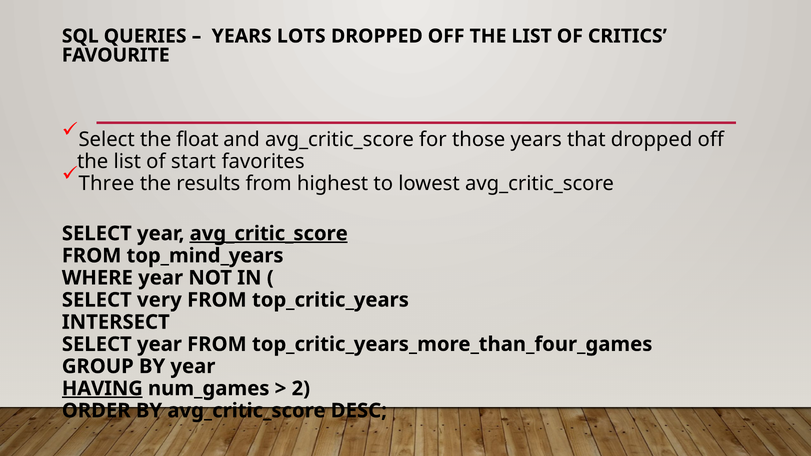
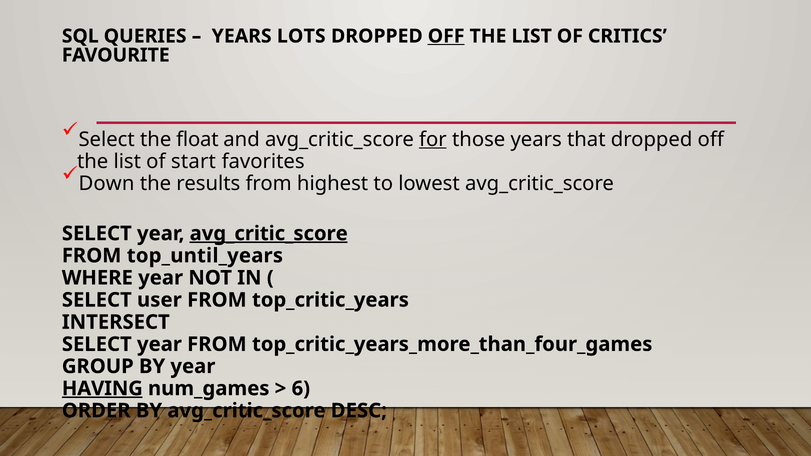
OFF at (446, 36) underline: none -> present
for underline: none -> present
Three: Three -> Down
top_mind_years: top_mind_years -> top_until_years
very: very -> user
2: 2 -> 6
